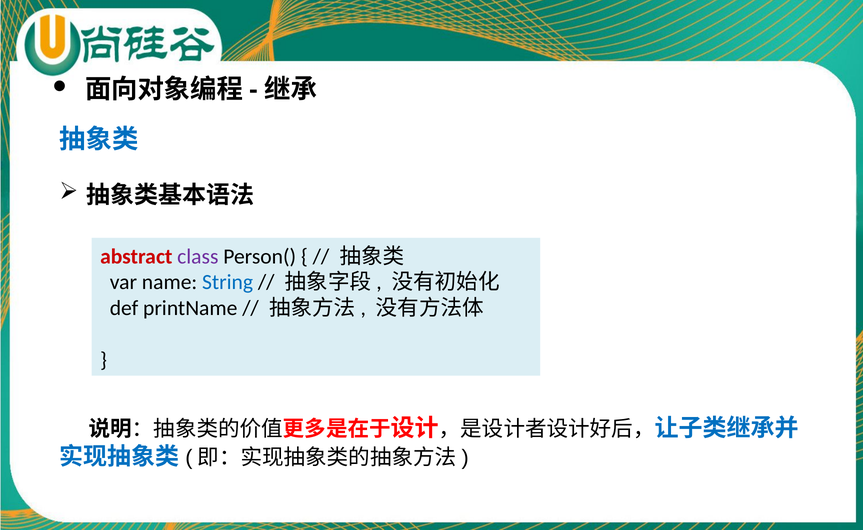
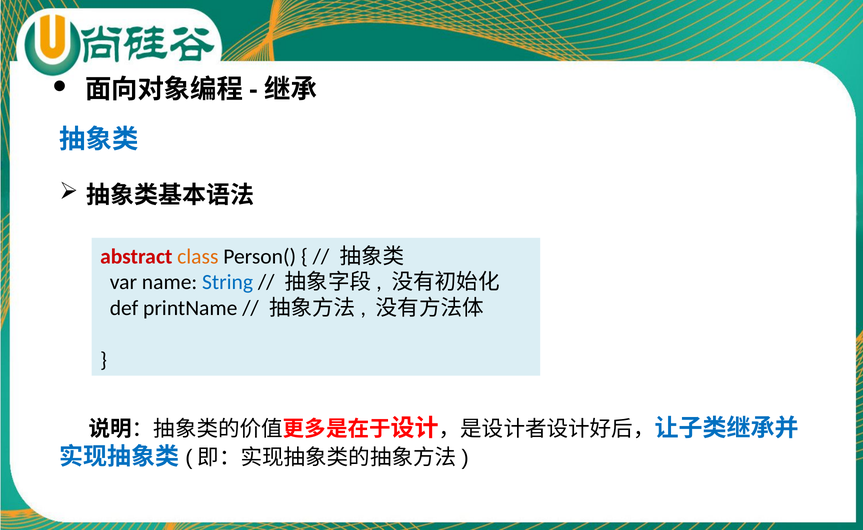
class colour: purple -> orange
